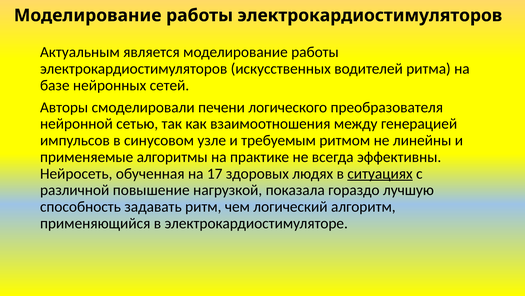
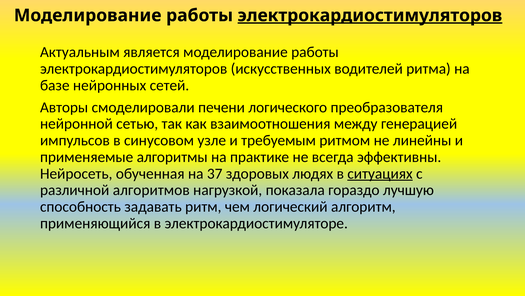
электрокардиостимуляторов at (370, 15) underline: none -> present
17: 17 -> 37
повышение: повышение -> алгоритмов
